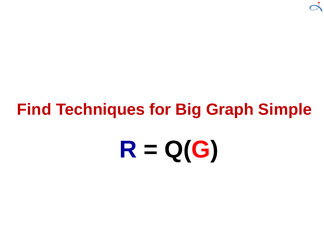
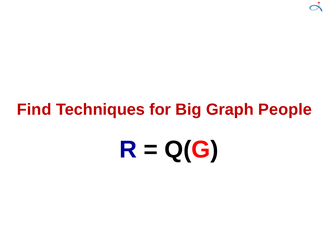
Simple: Simple -> People
